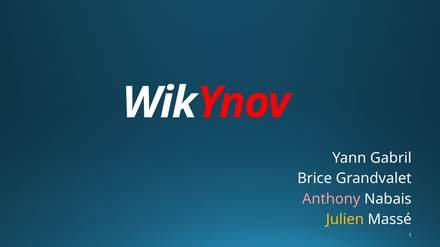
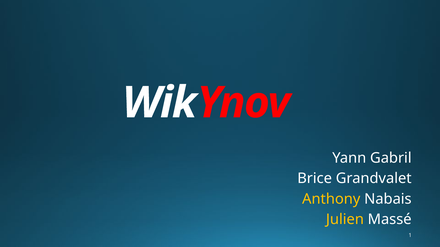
Anthony colour: pink -> yellow
